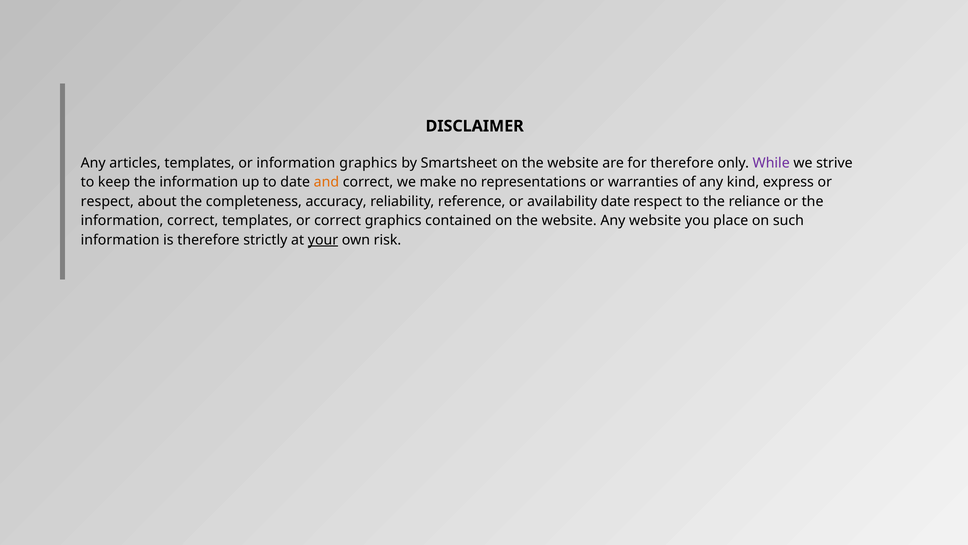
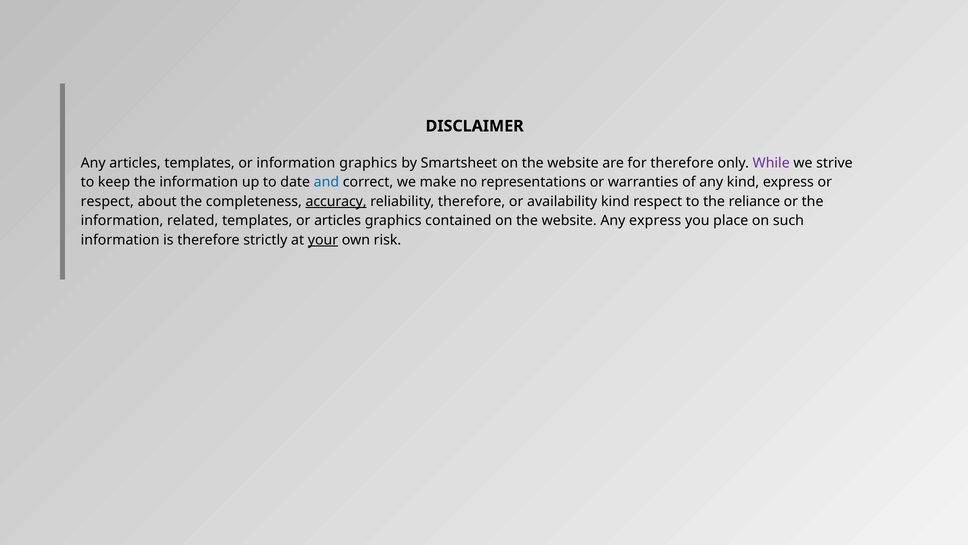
and colour: orange -> blue
accuracy underline: none -> present
reliability reference: reference -> therefore
availability date: date -> kind
information correct: correct -> related
or correct: correct -> articles
Any website: website -> express
